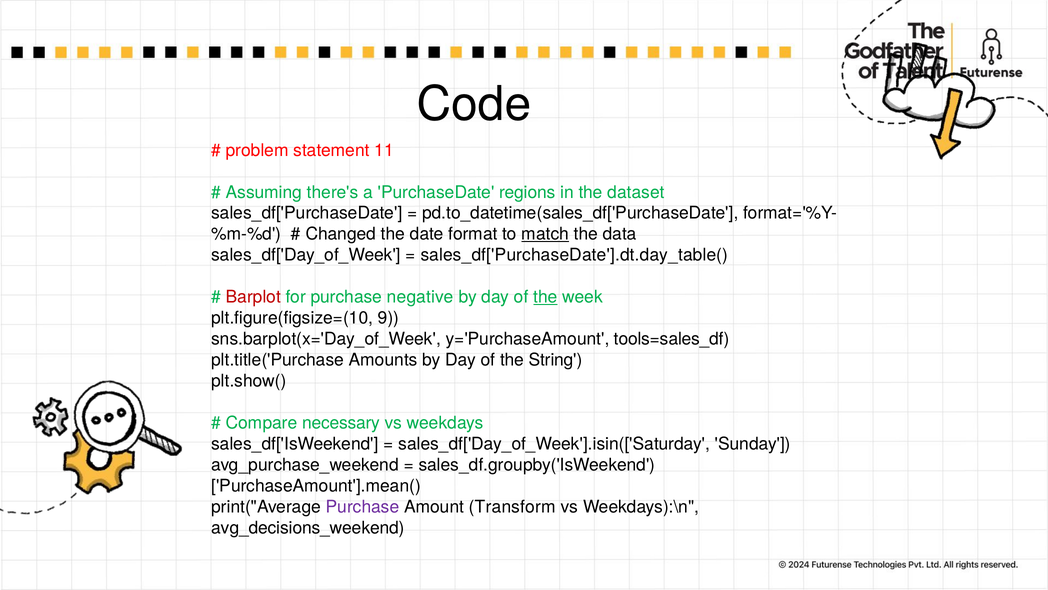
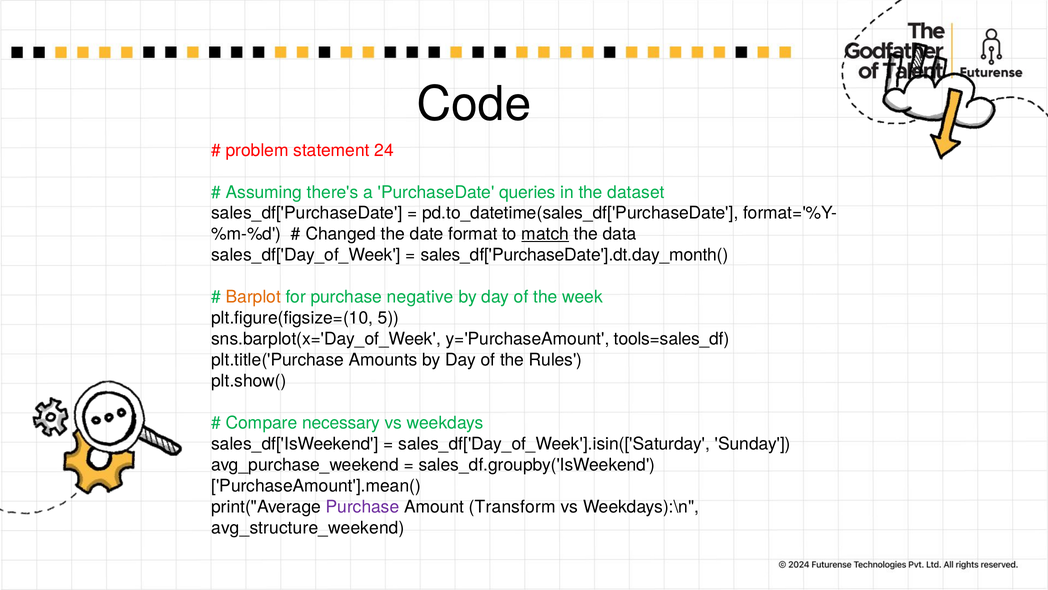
11: 11 -> 24
regions: regions -> queries
sales_df['PurchaseDate'].dt.day_table(: sales_df['PurchaseDate'].dt.day_table( -> sales_df['PurchaseDate'].dt.day_month(
Barplot colour: red -> orange
the at (545, 297) underline: present -> none
9: 9 -> 5
String: String -> Rules
avg_decisions_weekend: avg_decisions_weekend -> avg_structure_weekend
